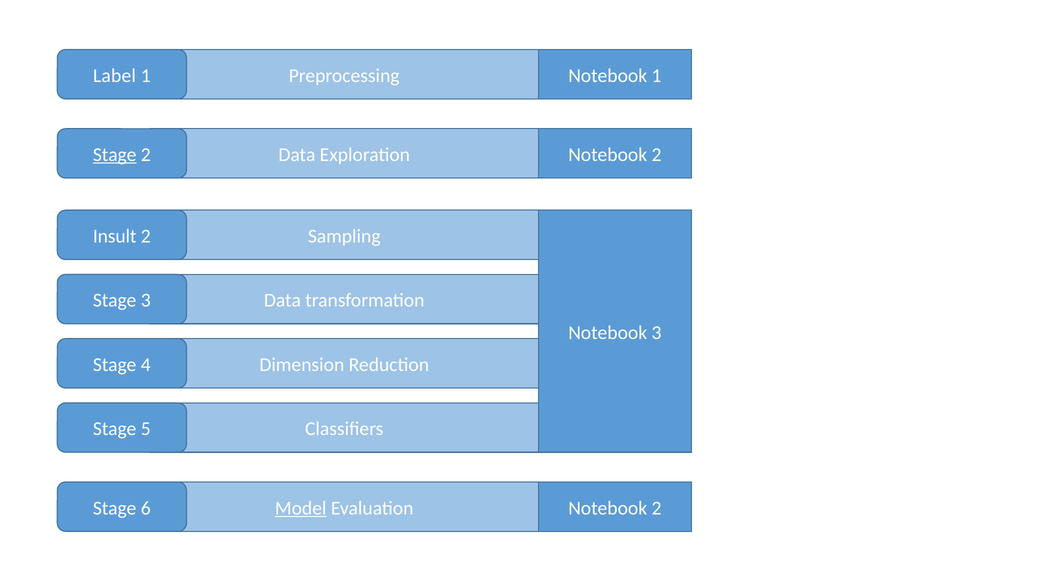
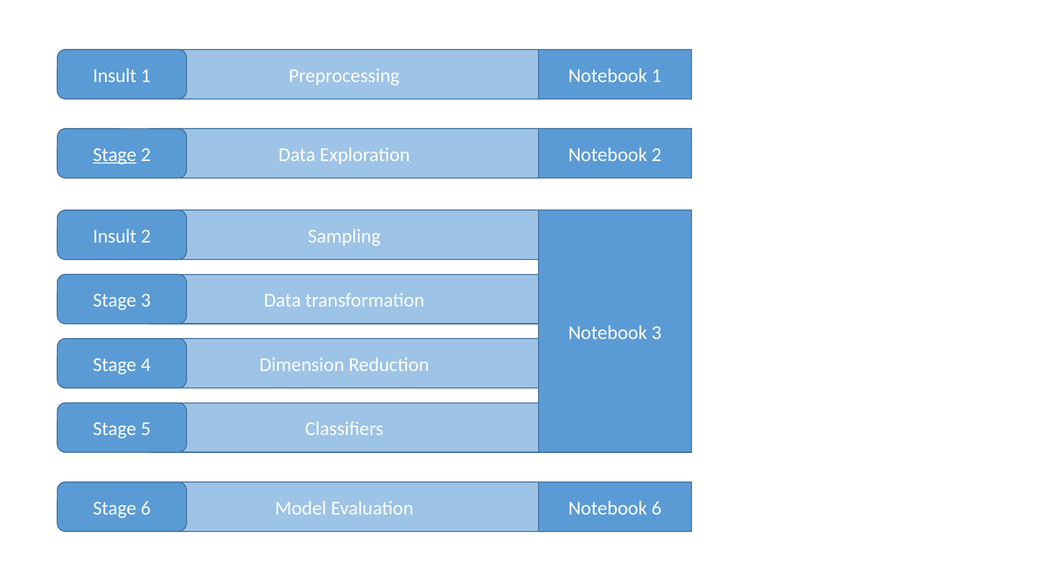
Label at (115, 76): Label -> Insult
Model underline: present -> none
2 at (657, 508): 2 -> 6
